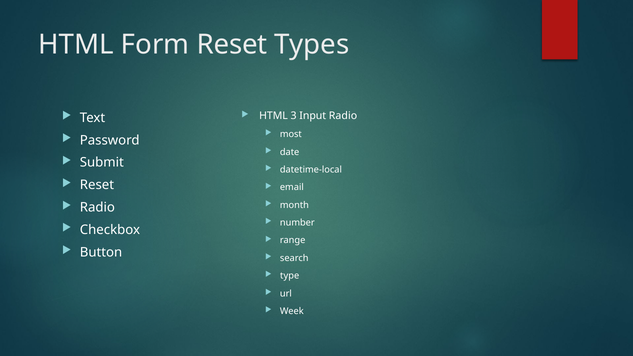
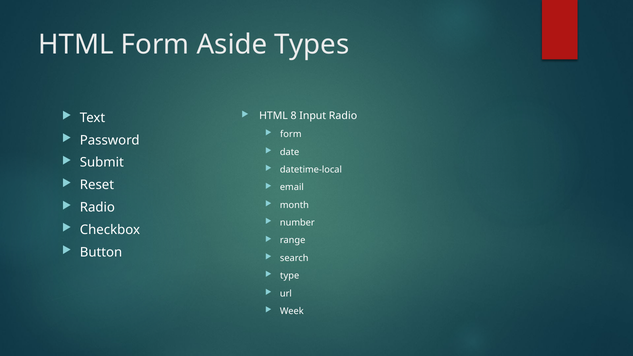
Form Reset: Reset -> Aside
3: 3 -> 8
most at (291, 134): most -> form
